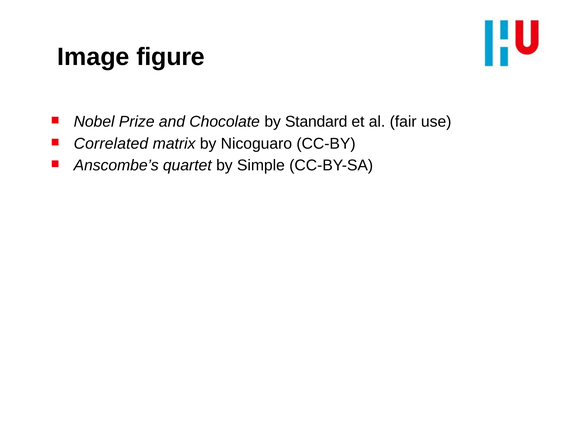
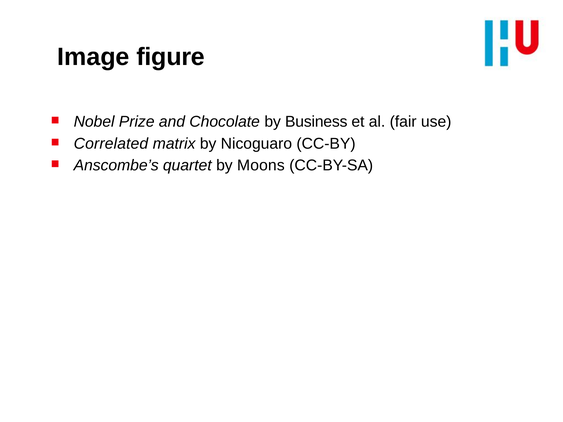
Standard: Standard -> Business
Simple: Simple -> Moons
